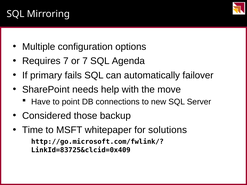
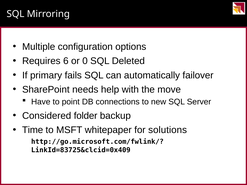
Requires 7: 7 -> 6
or 7: 7 -> 0
Agenda: Agenda -> Deleted
those: those -> folder
